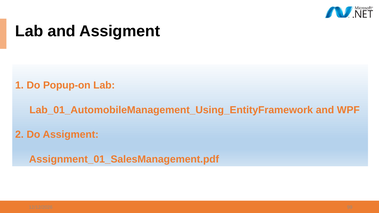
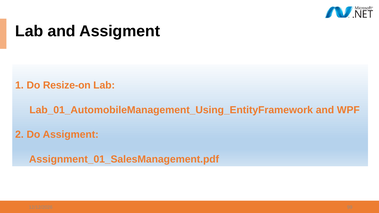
Popup-on: Popup-on -> Resize-on
